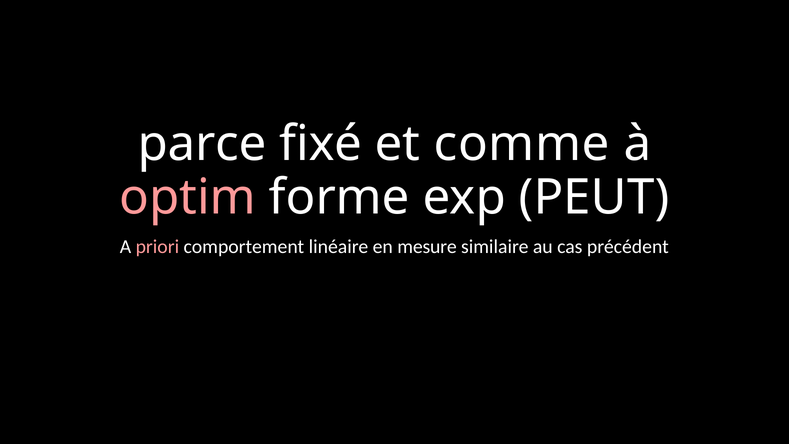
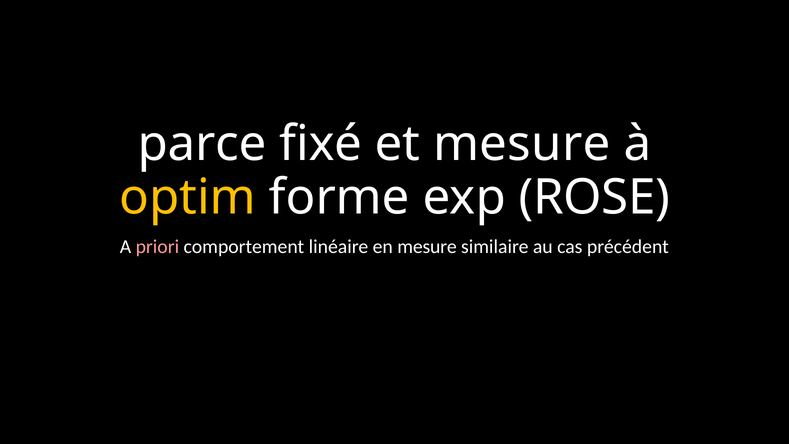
et comme: comme -> mesure
optim colour: pink -> yellow
PEUT: PEUT -> ROSE
